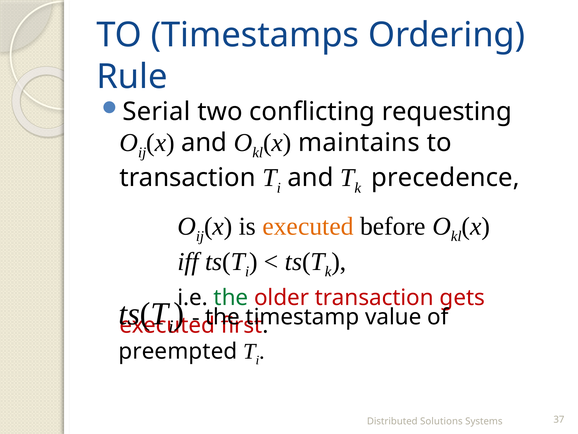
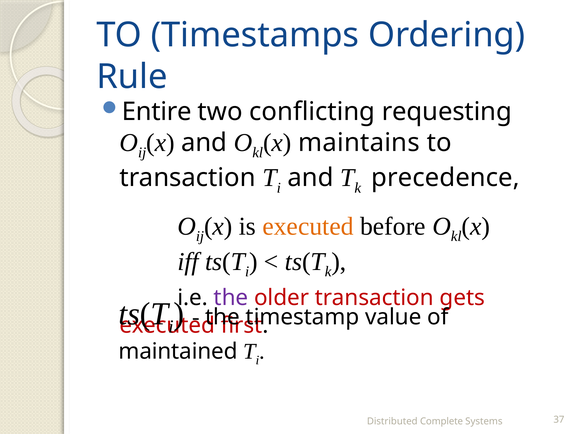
Serial: Serial -> Entire
the at (231, 297) colour: green -> purple
preempted: preempted -> maintained
Solutions: Solutions -> Complete
